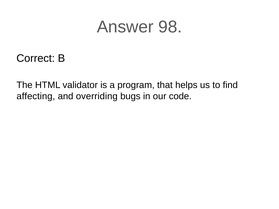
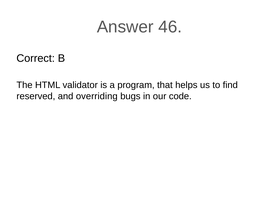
98: 98 -> 46
affecting: affecting -> reserved
